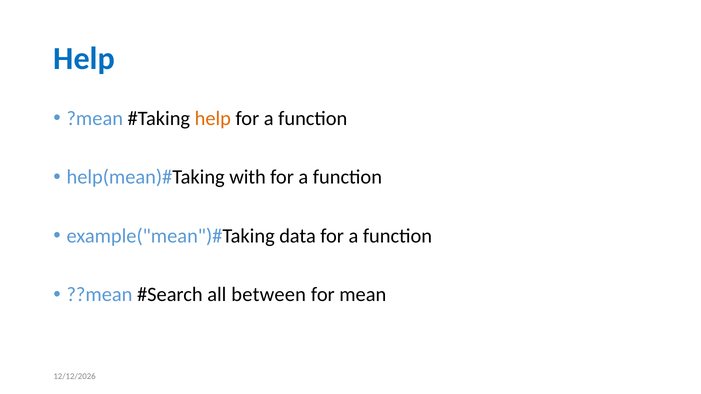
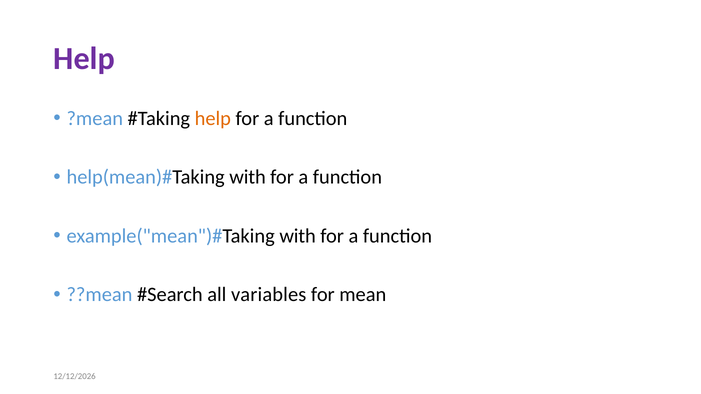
Help at (84, 59) colour: blue -> purple
data at (298, 236): data -> with
between: between -> variables
